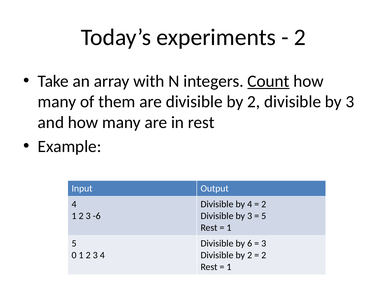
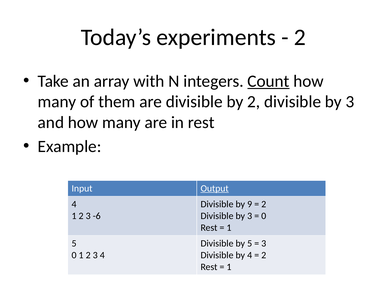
Output underline: none -> present
by 4: 4 -> 9
5 at (264, 216): 5 -> 0
by 6: 6 -> 5
2 at (250, 255): 2 -> 4
